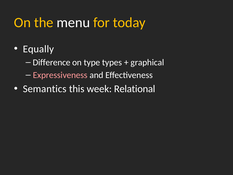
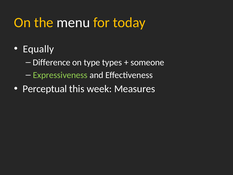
graphical: graphical -> someone
Expressiveness colour: pink -> light green
Semantics: Semantics -> Perceptual
Relational: Relational -> Measures
